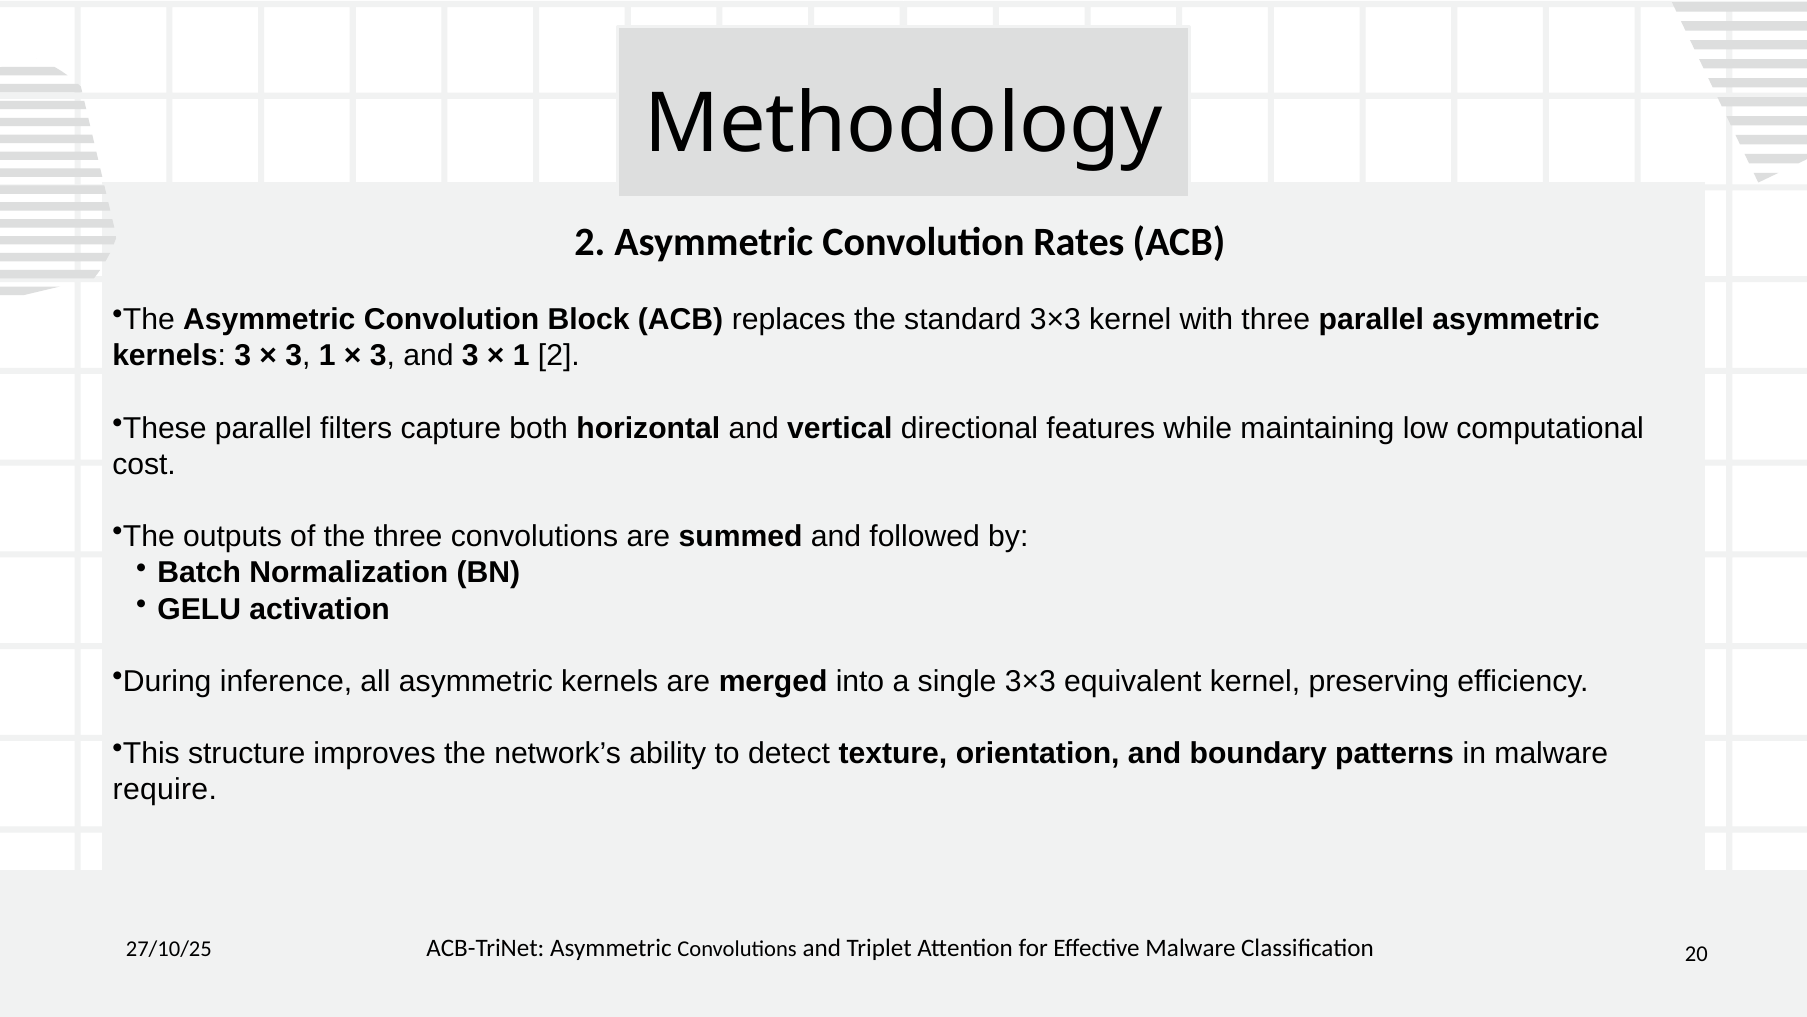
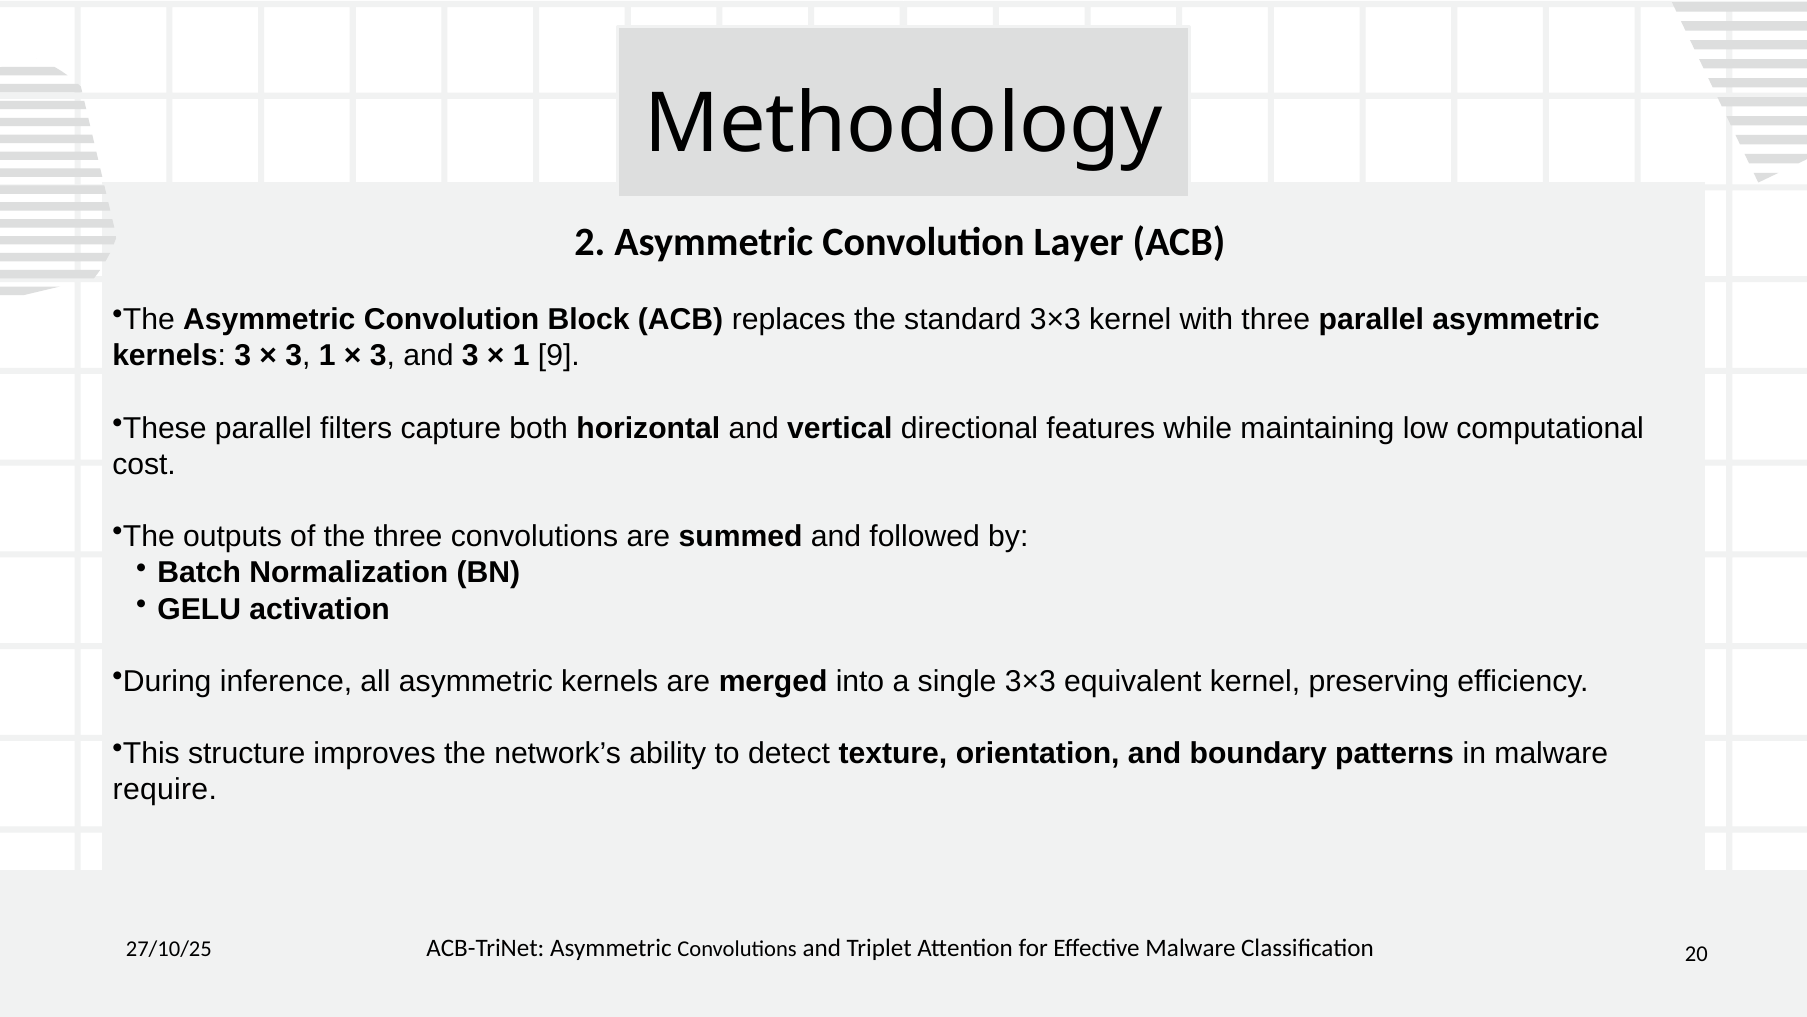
Rates: Rates -> Layer
1 2: 2 -> 9
